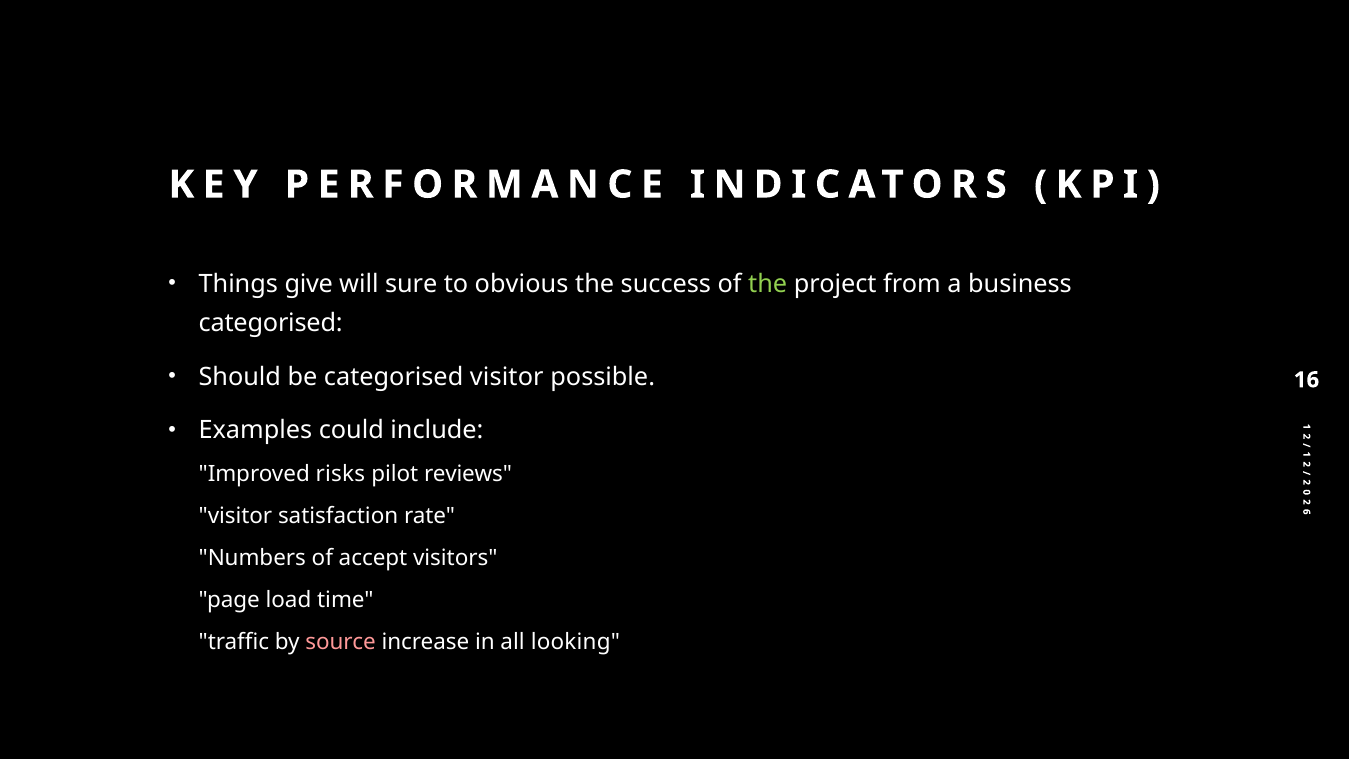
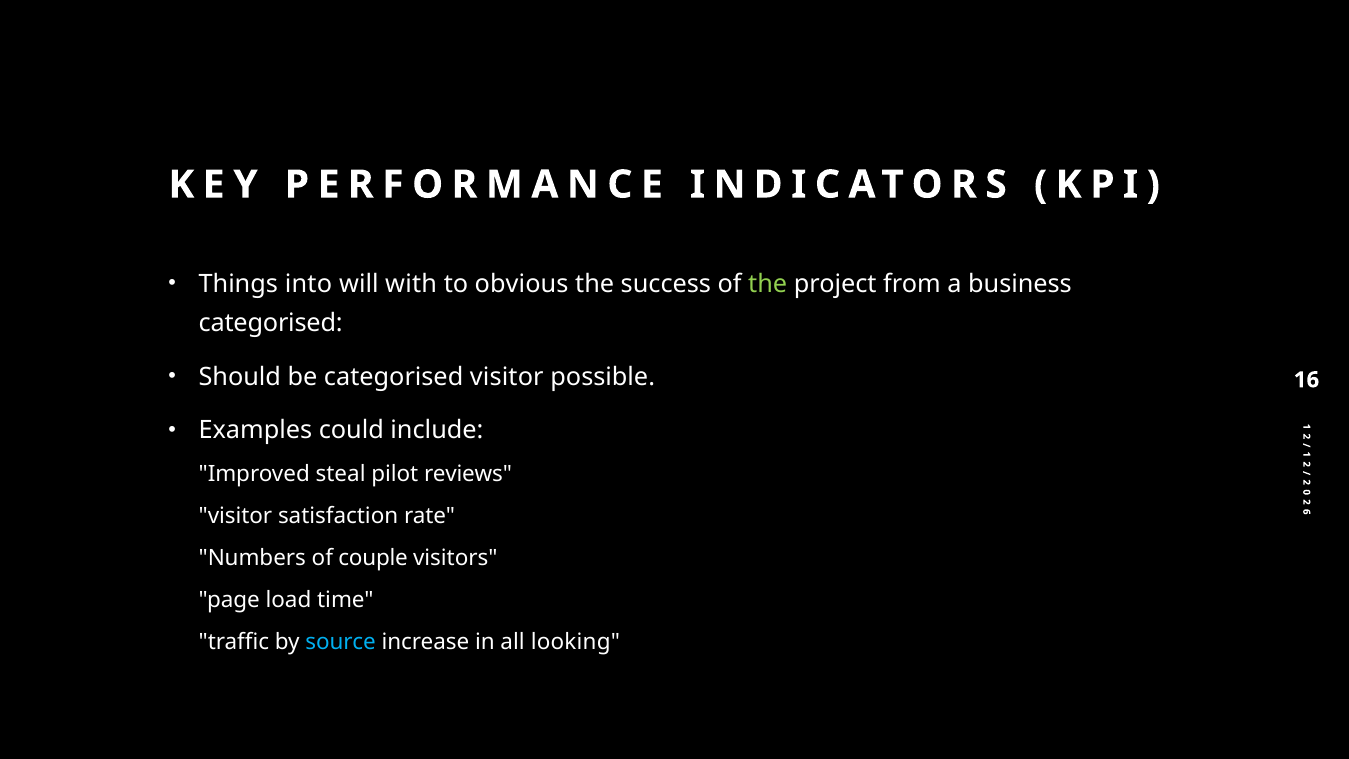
give: give -> into
sure: sure -> with
risks: risks -> steal
accept: accept -> couple
source colour: pink -> light blue
